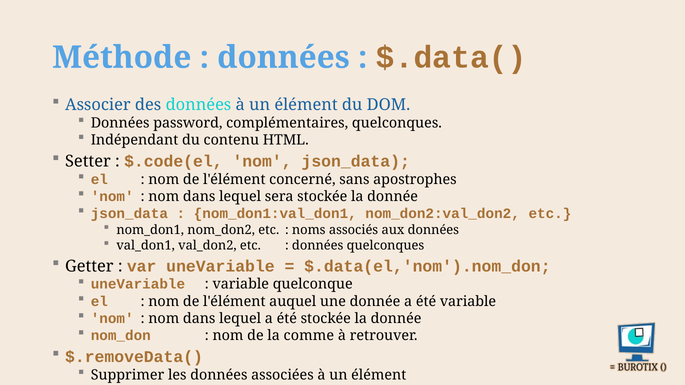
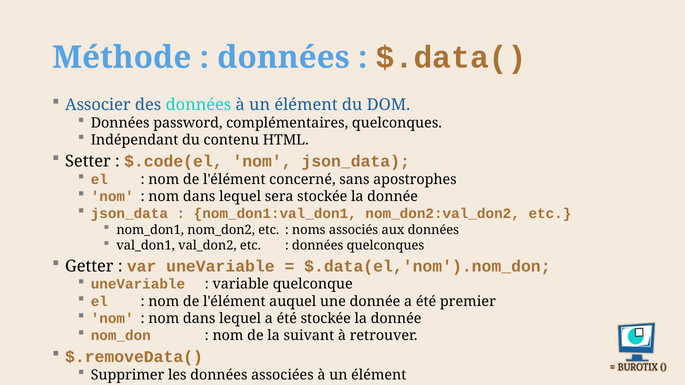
été variable: variable -> premier
comme: comme -> suivant
